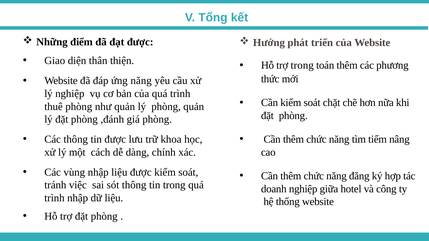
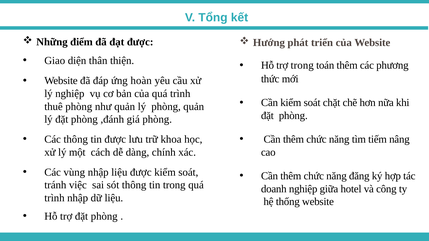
ứng năng: năng -> hoàn
